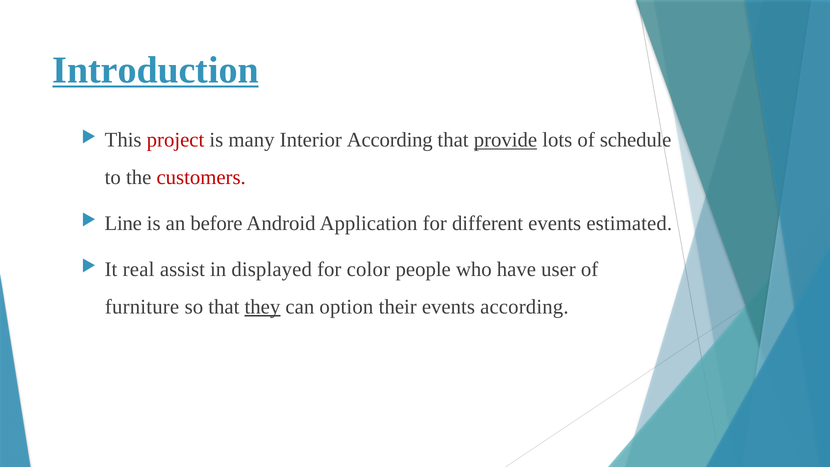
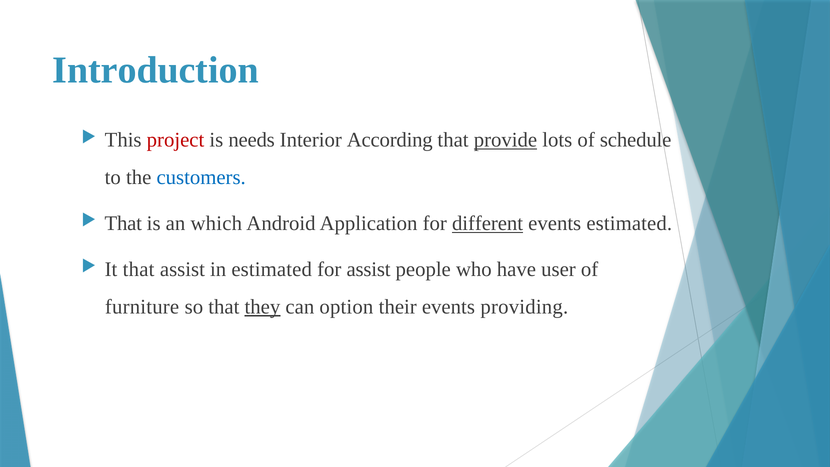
Introduction underline: present -> none
many: many -> needs
customers colour: red -> blue
Line at (123, 223): Line -> That
before: before -> which
different underline: none -> present
It real: real -> that
in displayed: displayed -> estimated
for color: color -> assist
events according: according -> providing
